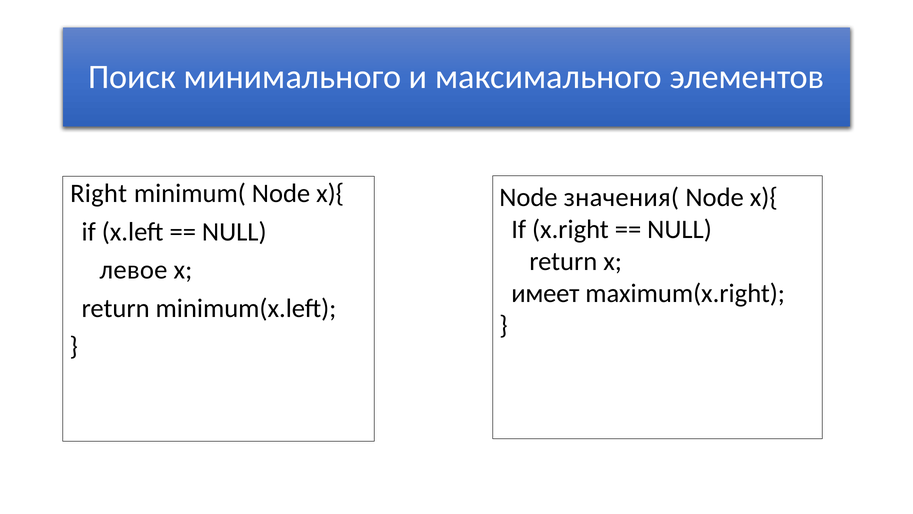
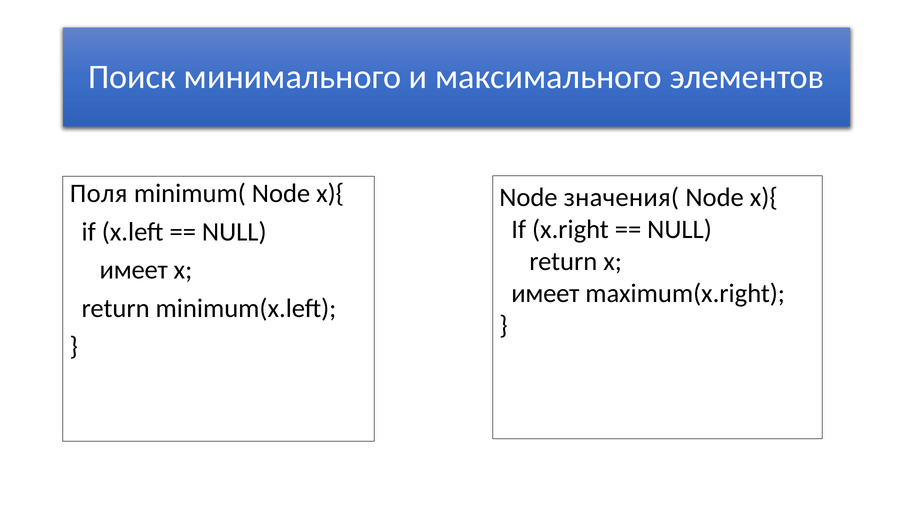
Right: Right -> Поля
левое at (134, 270): левое -> имеет
